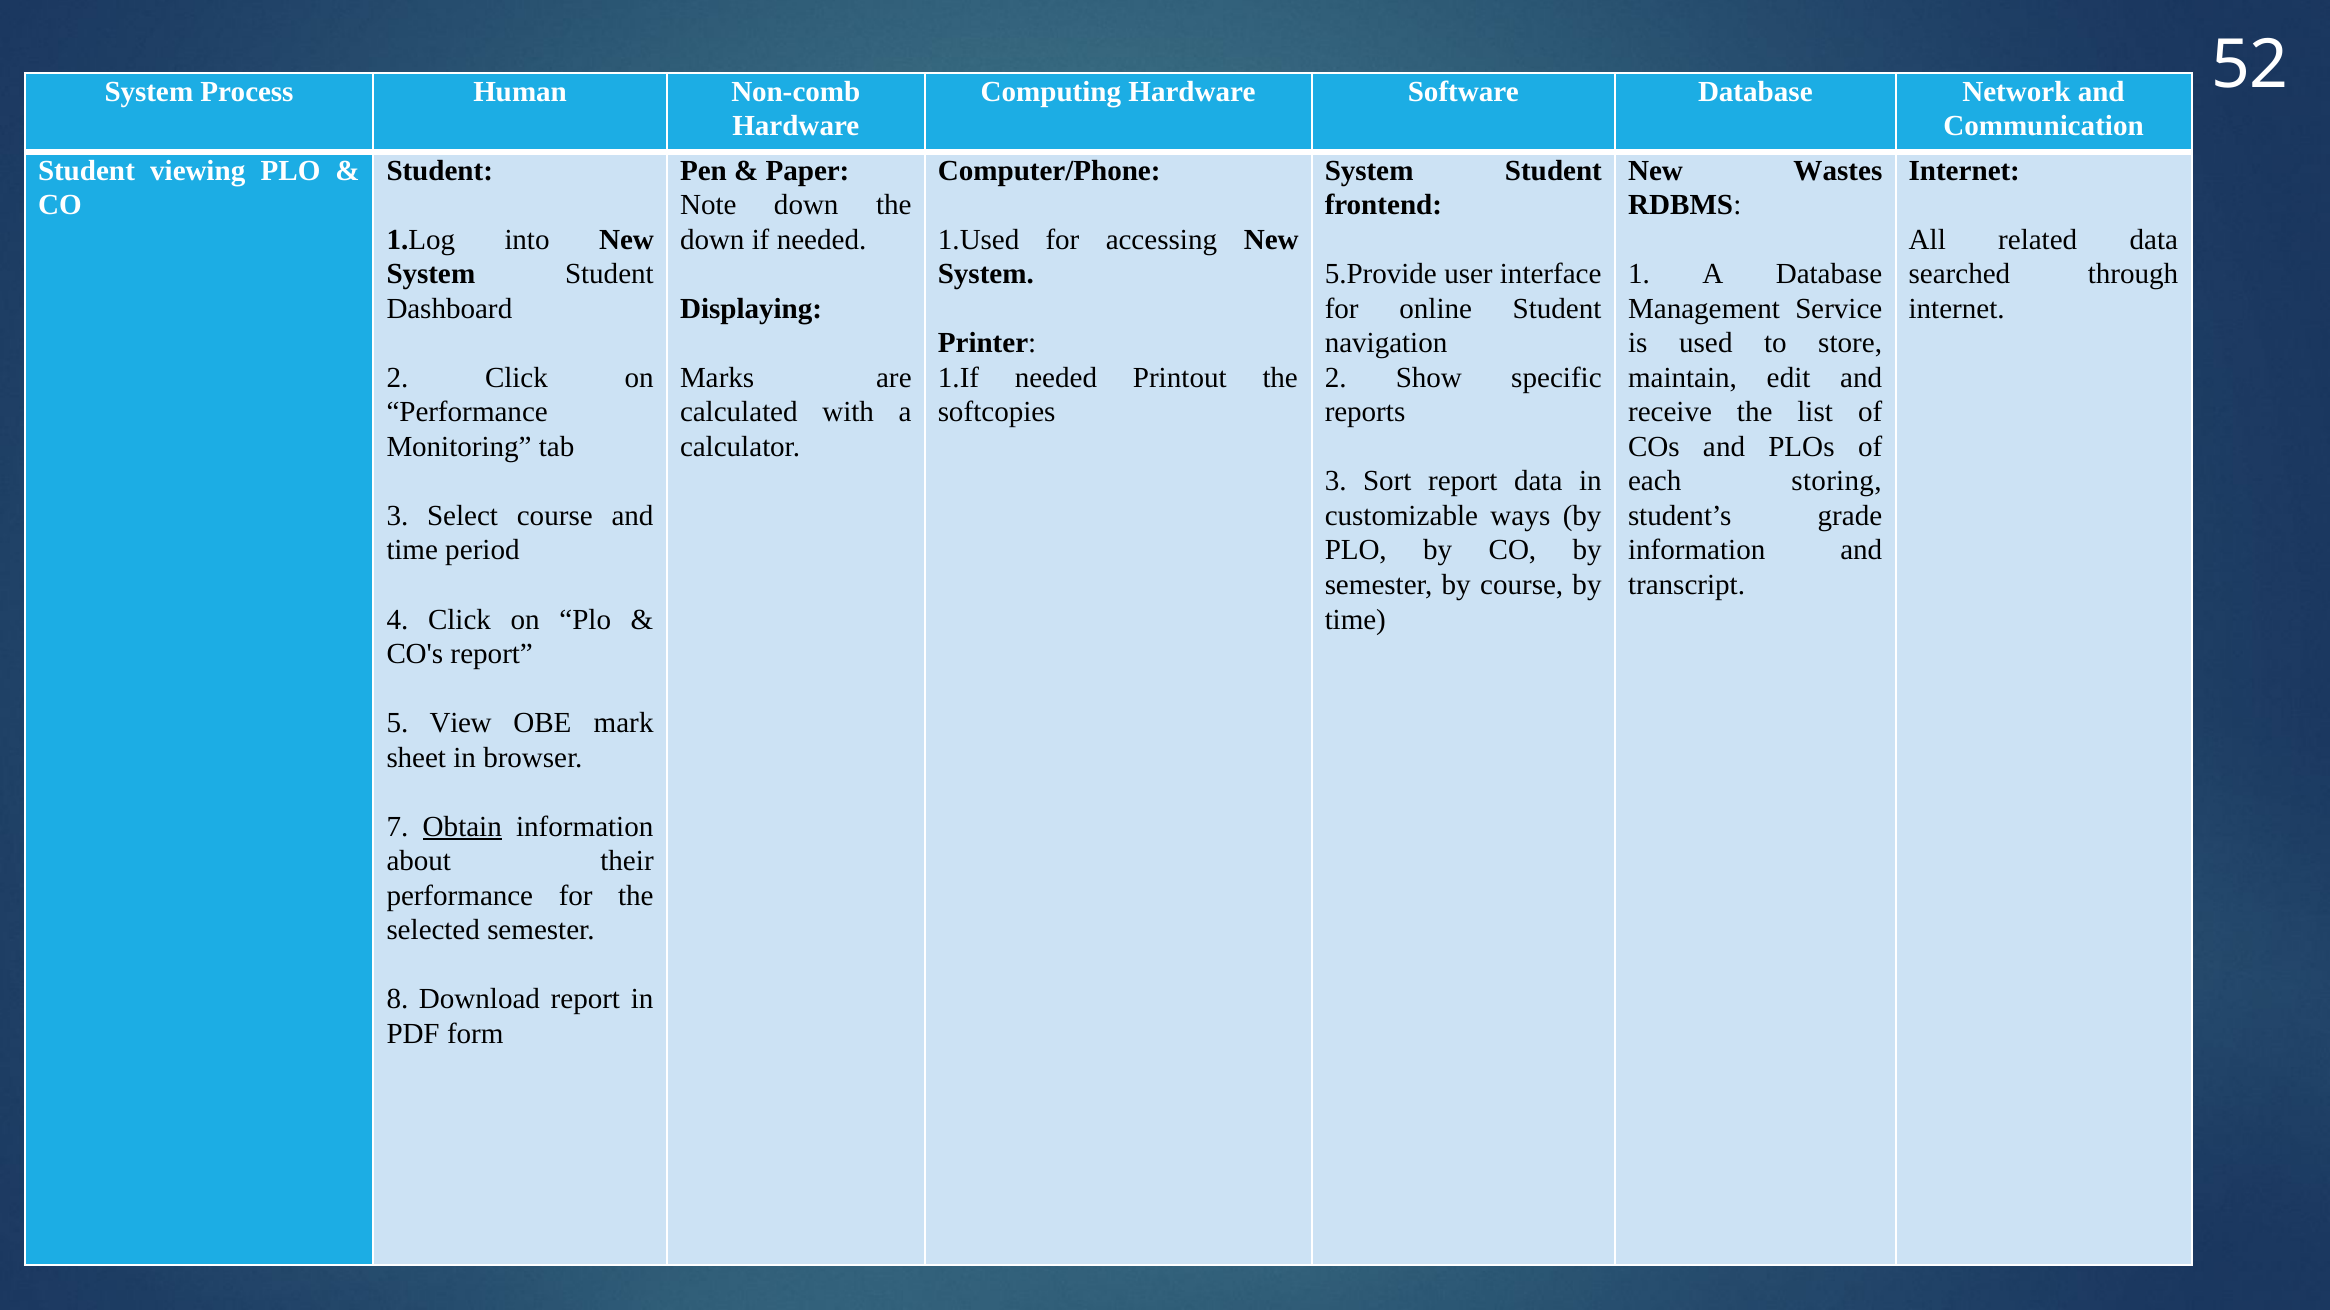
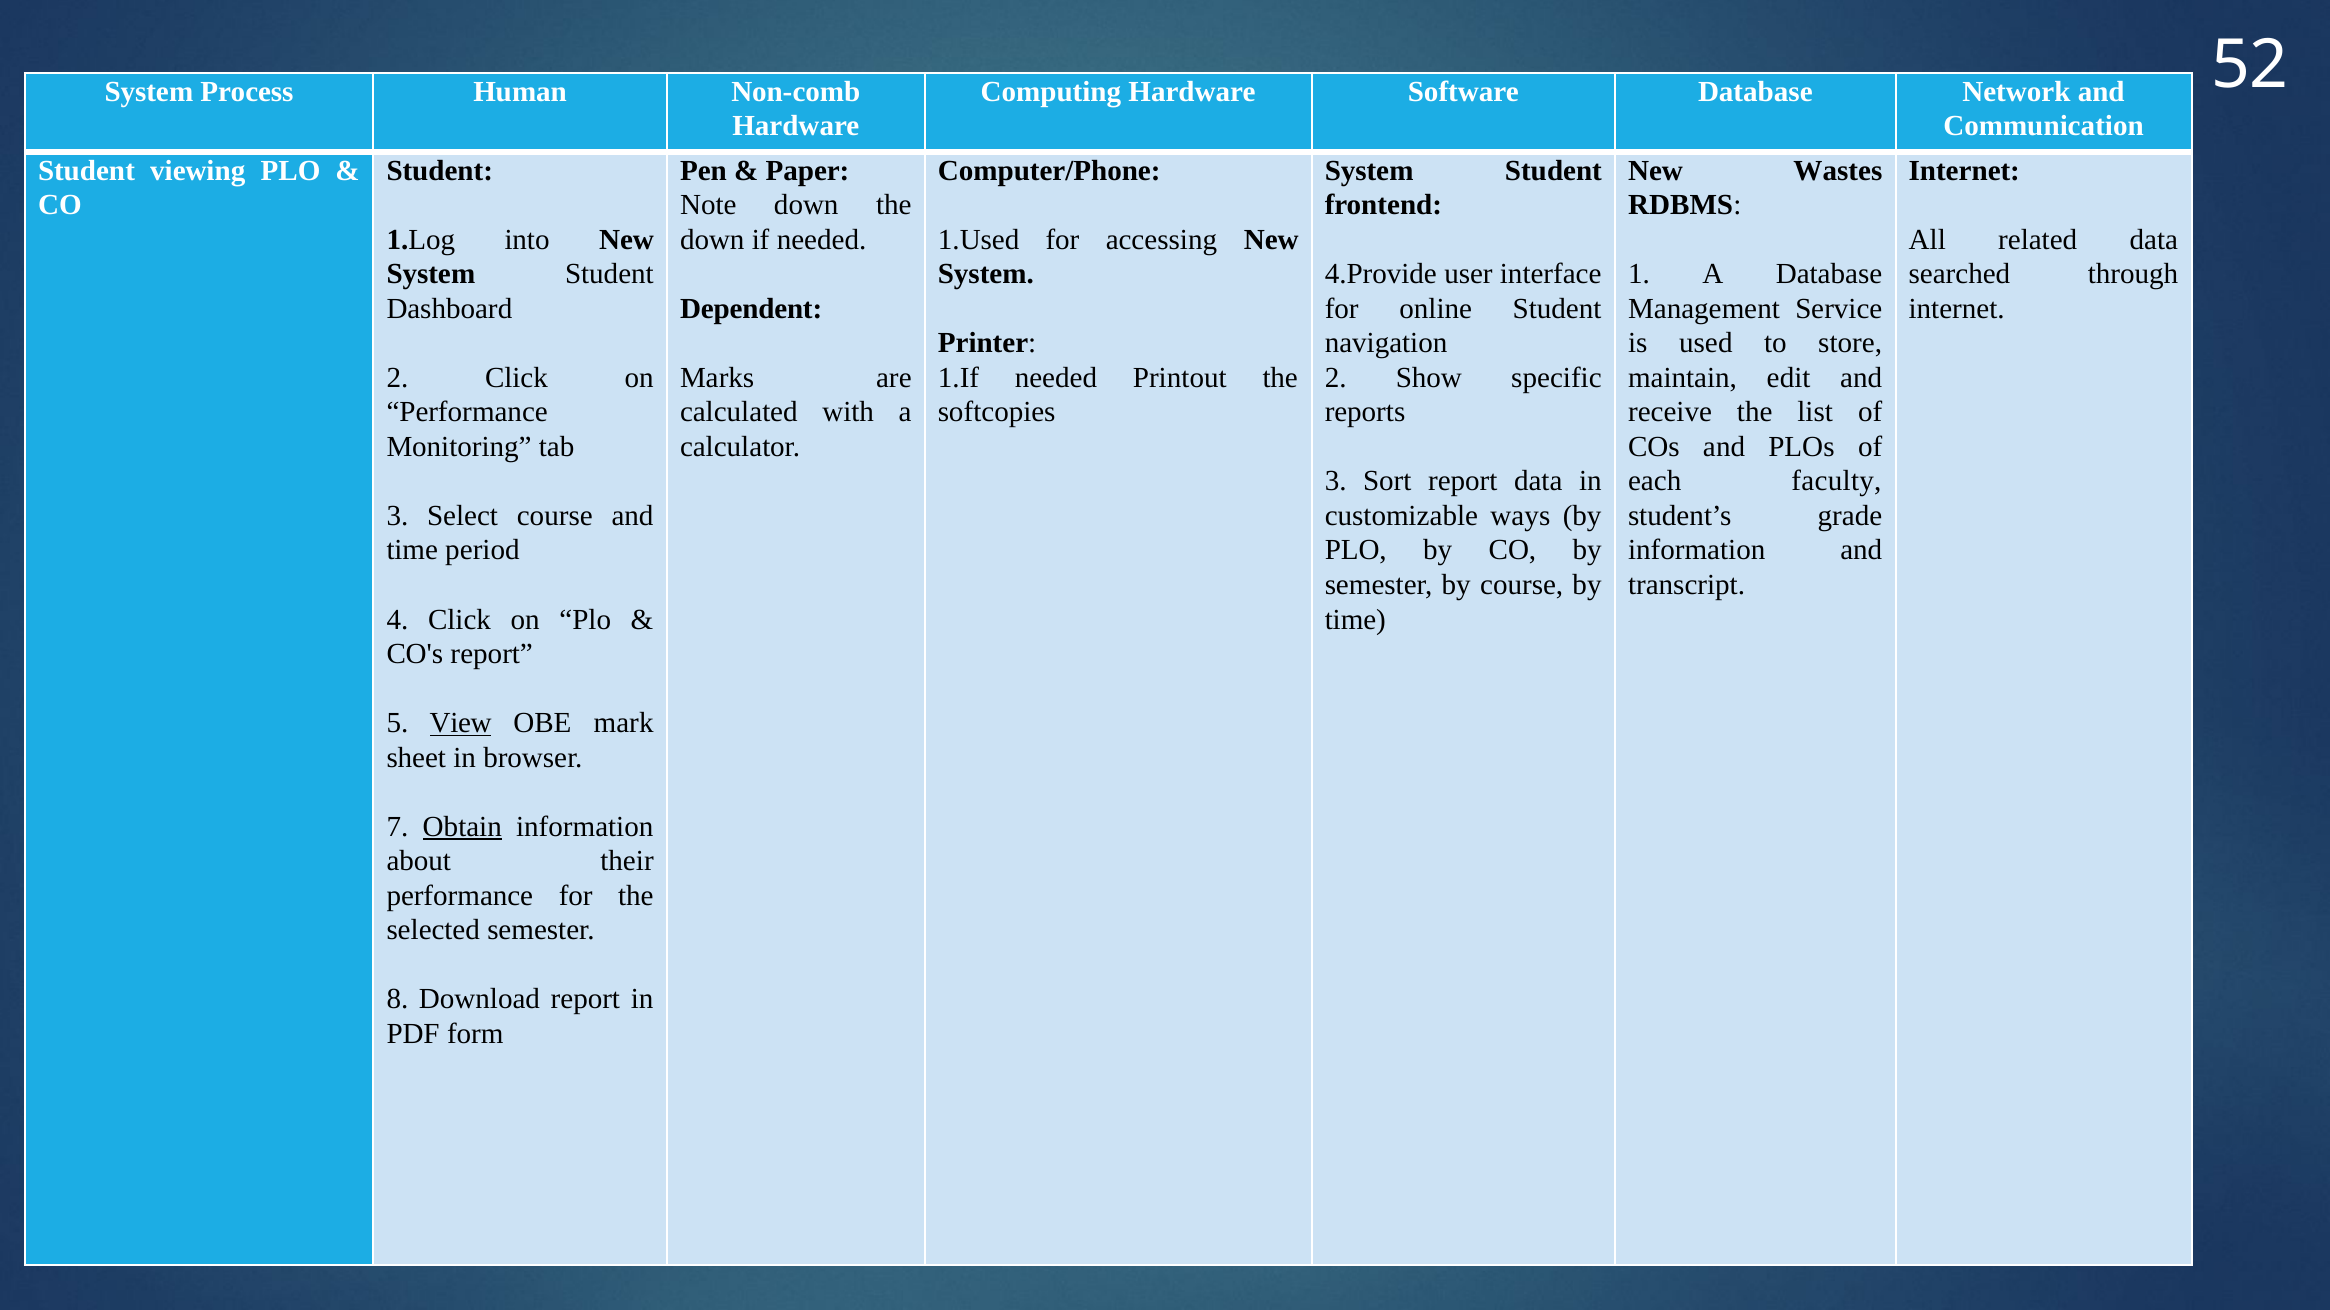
5.Provide: 5.Provide -> 4.Provide
Displaying: Displaying -> Dependent
storing: storing -> faculty
View underline: none -> present
